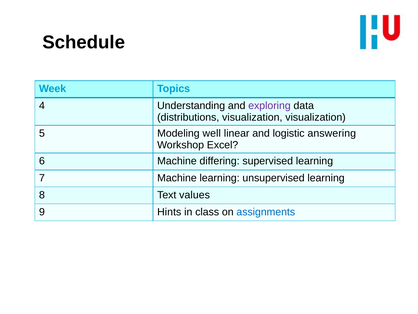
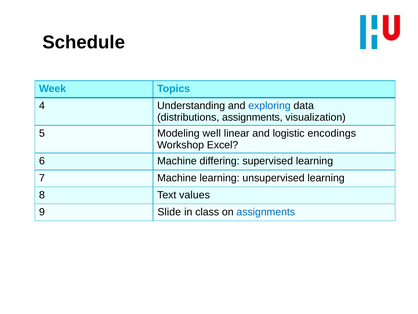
exploring colour: purple -> blue
distributions visualization: visualization -> assignments
answering: answering -> encodings
Hints: Hints -> Slide
